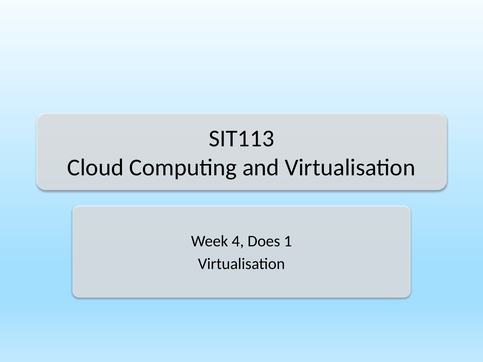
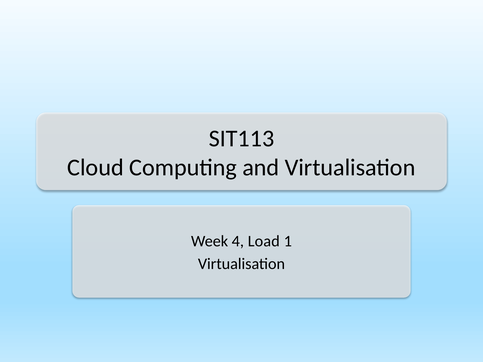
Does: Does -> Load
